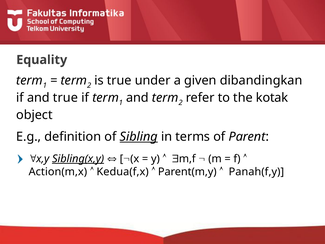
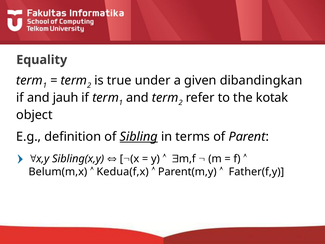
and true: true -> jauh
Sibling(x,y underline: present -> none
Action(m,x: Action(m,x -> Belum(m,x
Panah(f,y: Panah(f,y -> Father(f,y
